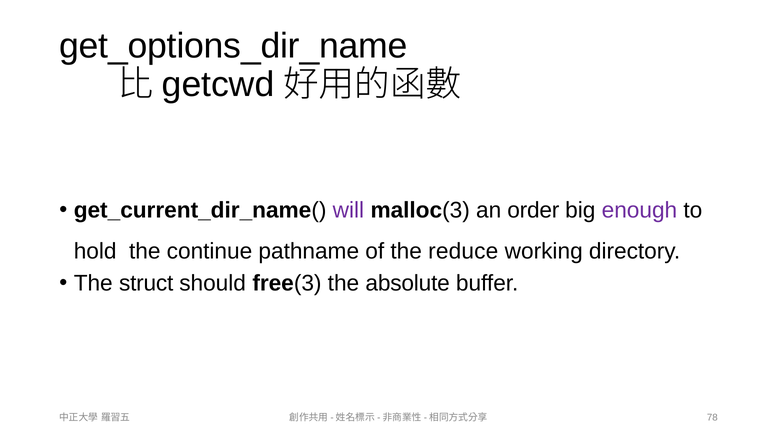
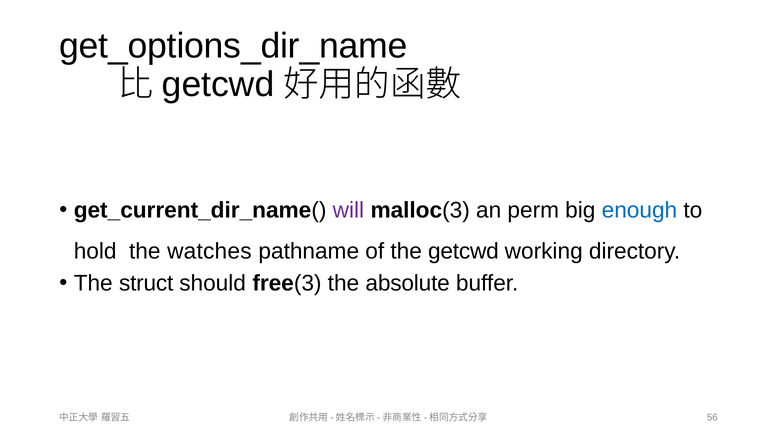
order: order -> perm
enough colour: purple -> blue
continue: continue -> watches
the reduce: reduce -> getcwd
78: 78 -> 56
